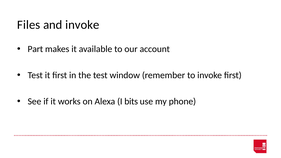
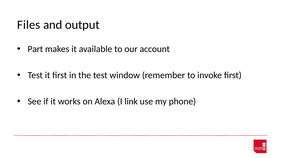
and invoke: invoke -> output
bits: bits -> link
